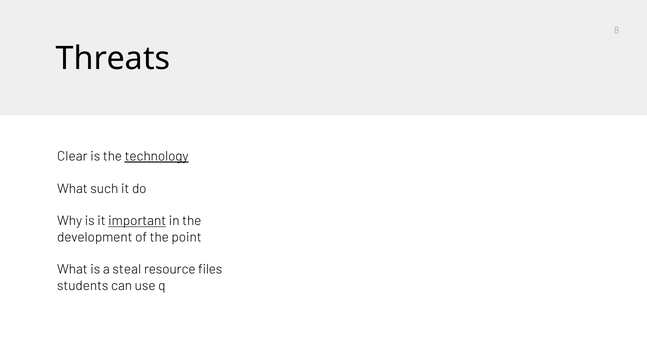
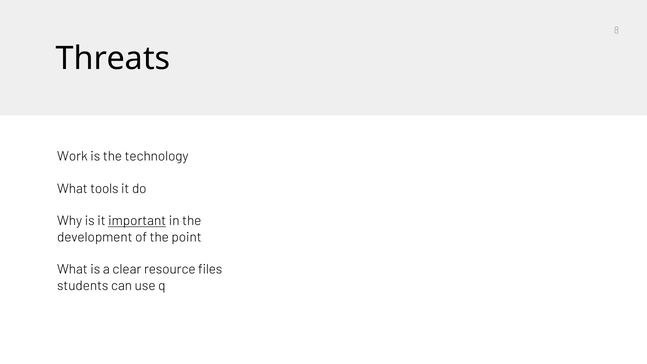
Clear: Clear -> Work
technology underline: present -> none
such: such -> tools
steal: steal -> clear
